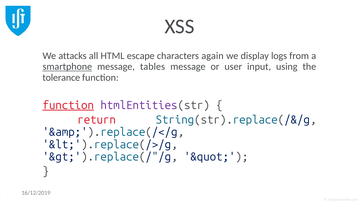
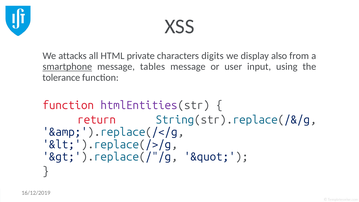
escape: escape -> private
again: again -> digits
logs: logs -> also
function at (68, 105) underline: present -> none
